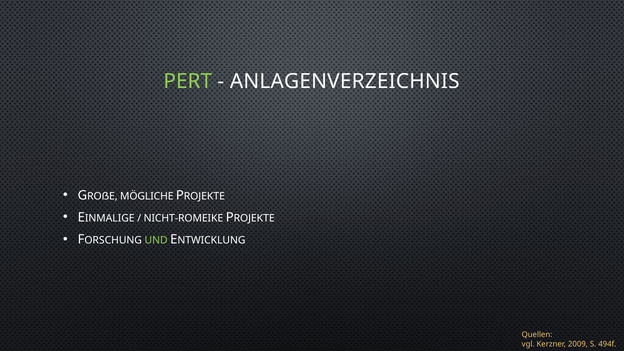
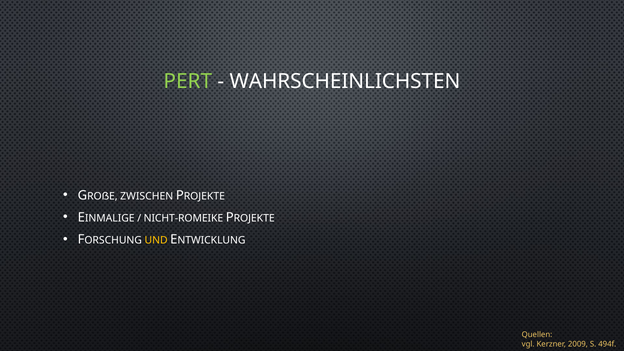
ANLAGENVERZEICHNIS: ANLAGENVERZEICHNIS -> WAHRSCHEINLICHSTEN
MÖGLICHE: MÖGLICHE -> ZWISCHEN
UND colour: light green -> yellow
